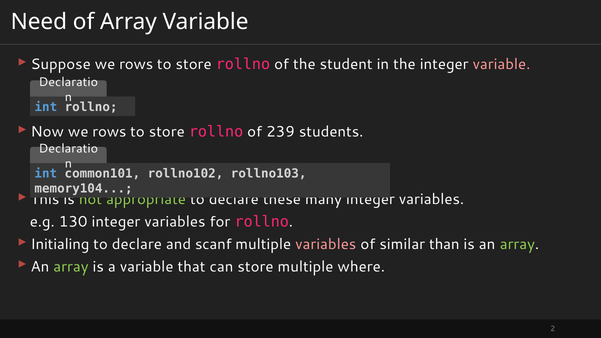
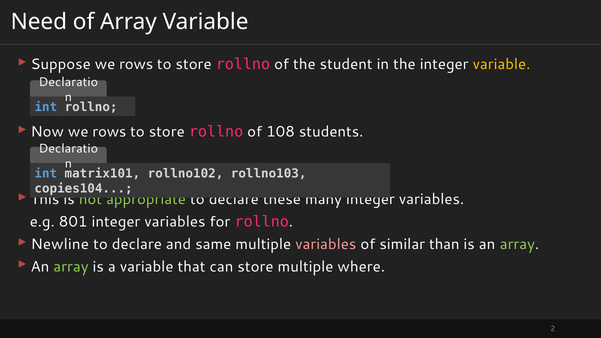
variable at (502, 64) colour: pink -> yellow
239: 239 -> 108
common101: common101 -> matrix101
memory104: memory104 -> copies104
130: 130 -> 801
Initialing: Initialing -> Newline
scanf: scanf -> same
